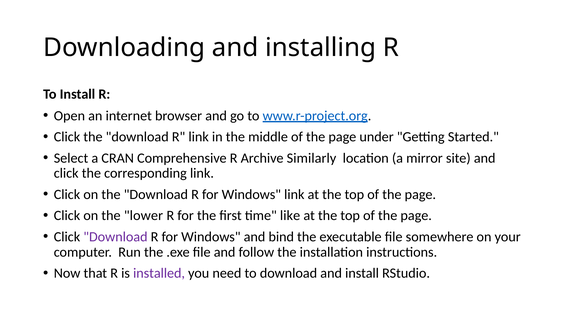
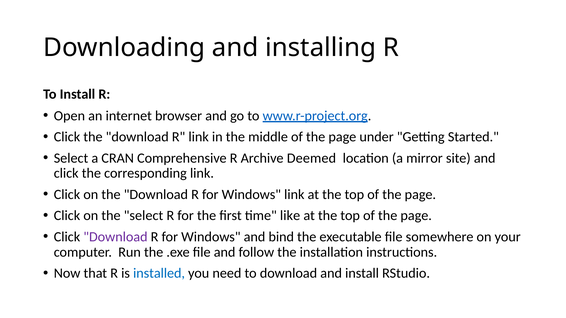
Similarly: Similarly -> Deemed
the lower: lower -> select
installed colour: purple -> blue
